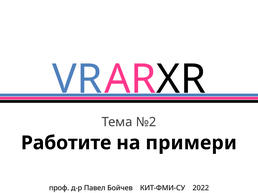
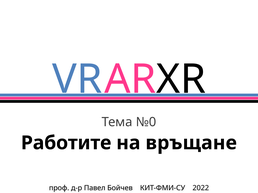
№2: №2 -> №0
примери: примери -> връщане
